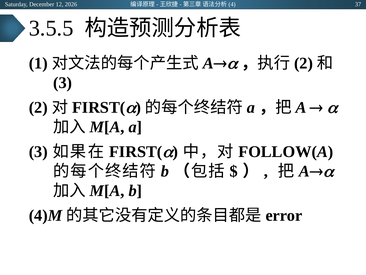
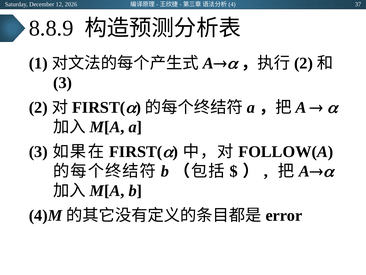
3.5.5: 3.5.5 -> 8.8.9
